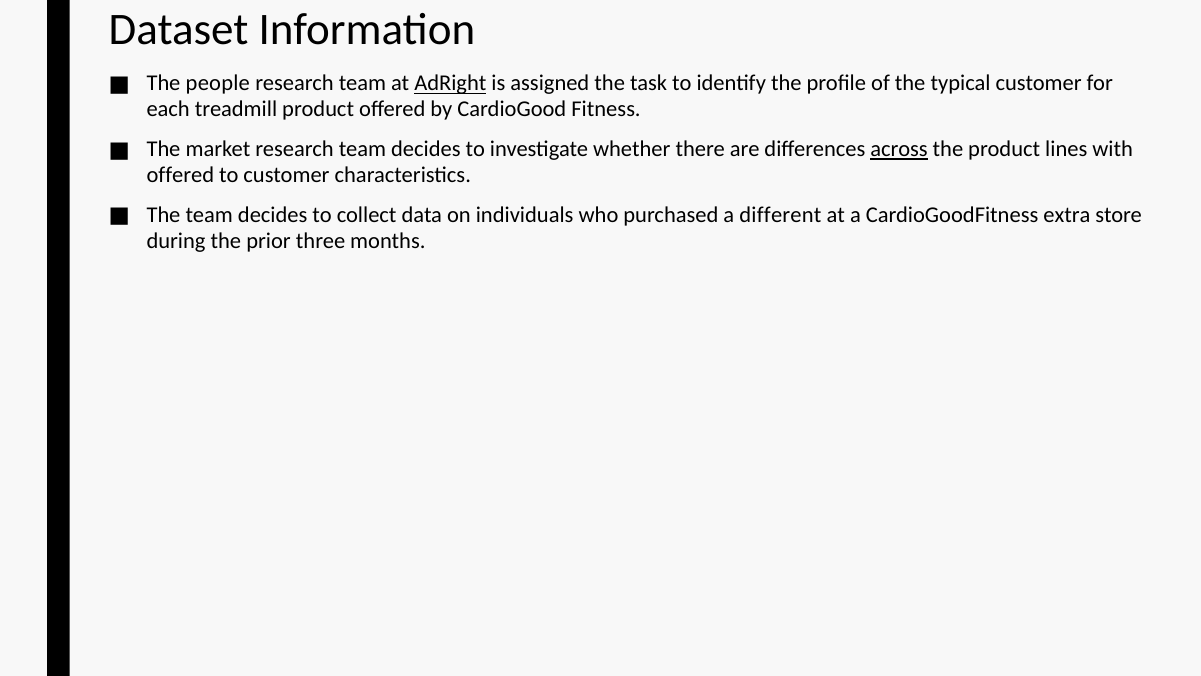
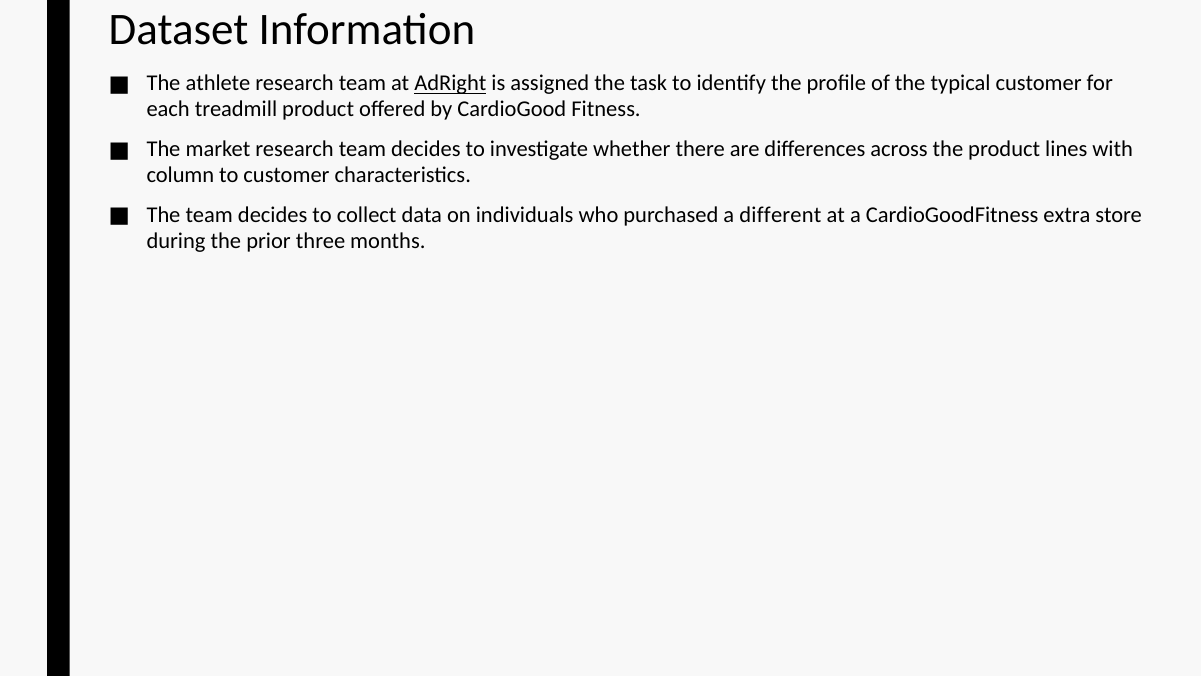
people: people -> athlete
across underline: present -> none
offered at (180, 175): offered -> column
